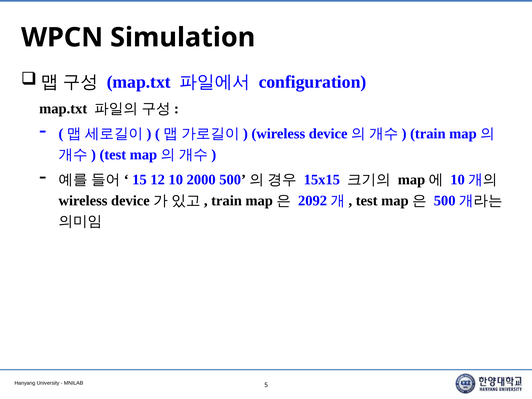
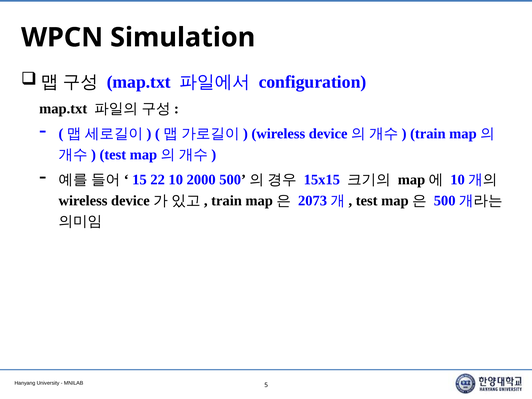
12: 12 -> 22
2092: 2092 -> 2073
